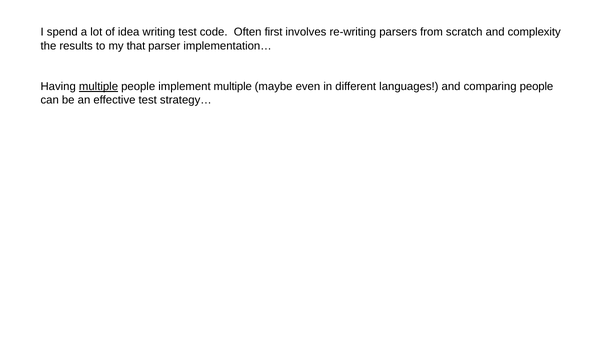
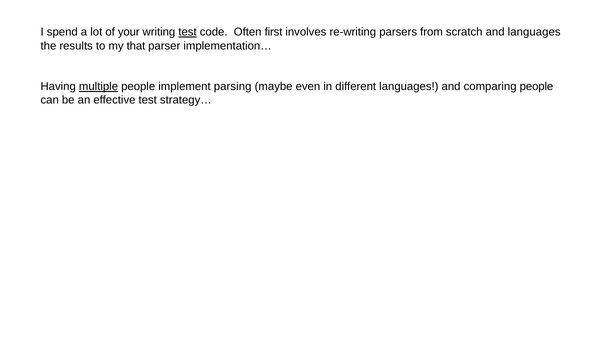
idea: idea -> your
test at (188, 32) underline: none -> present
and complexity: complexity -> languages
implement multiple: multiple -> parsing
